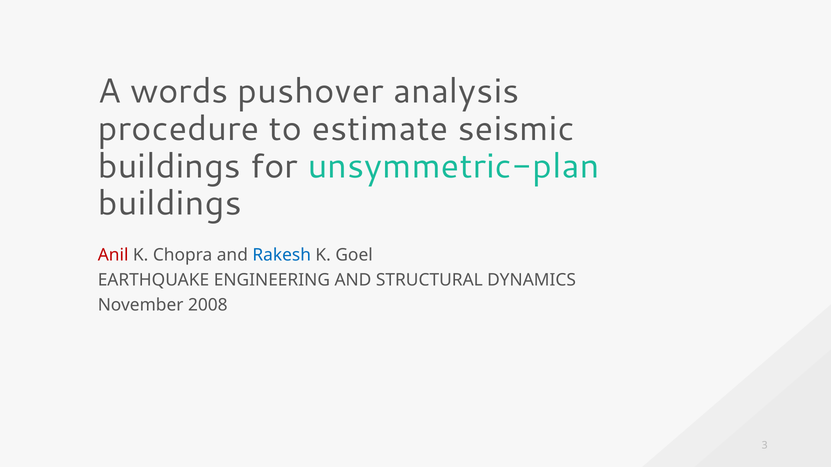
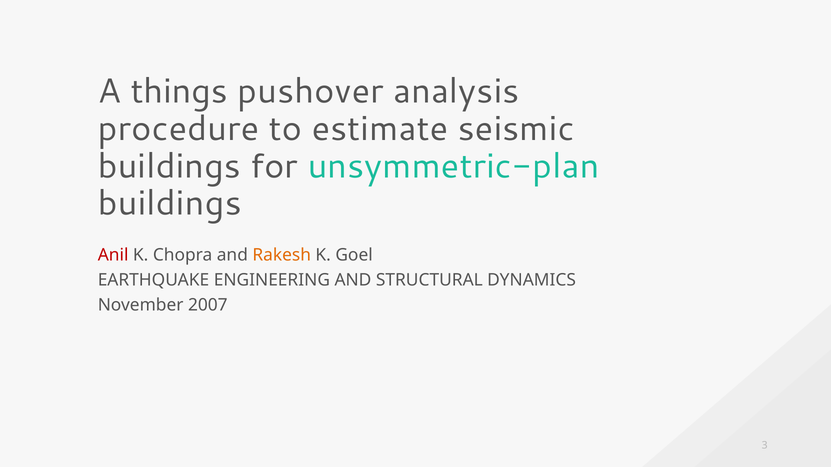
words: words -> things
Rakesh colour: blue -> orange
2008: 2008 -> 2007
